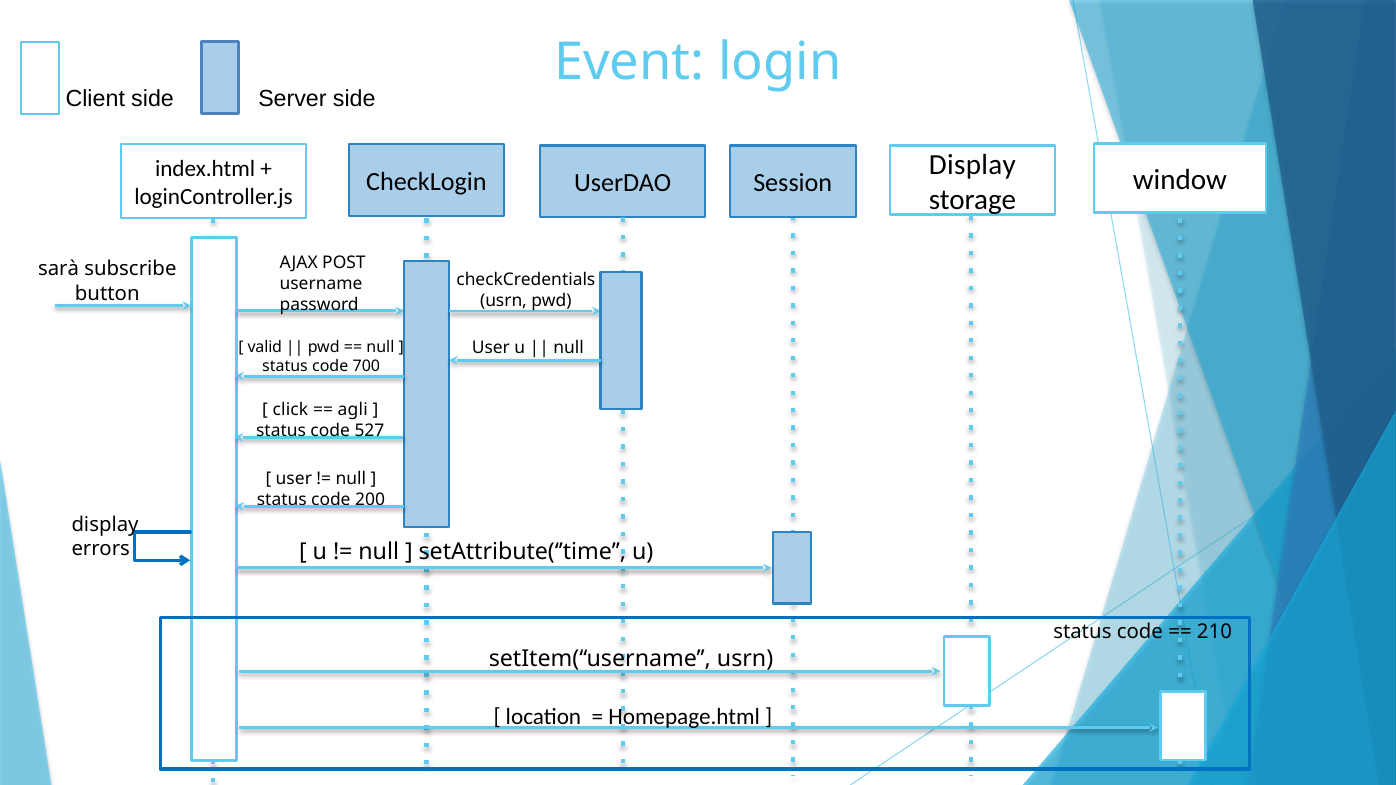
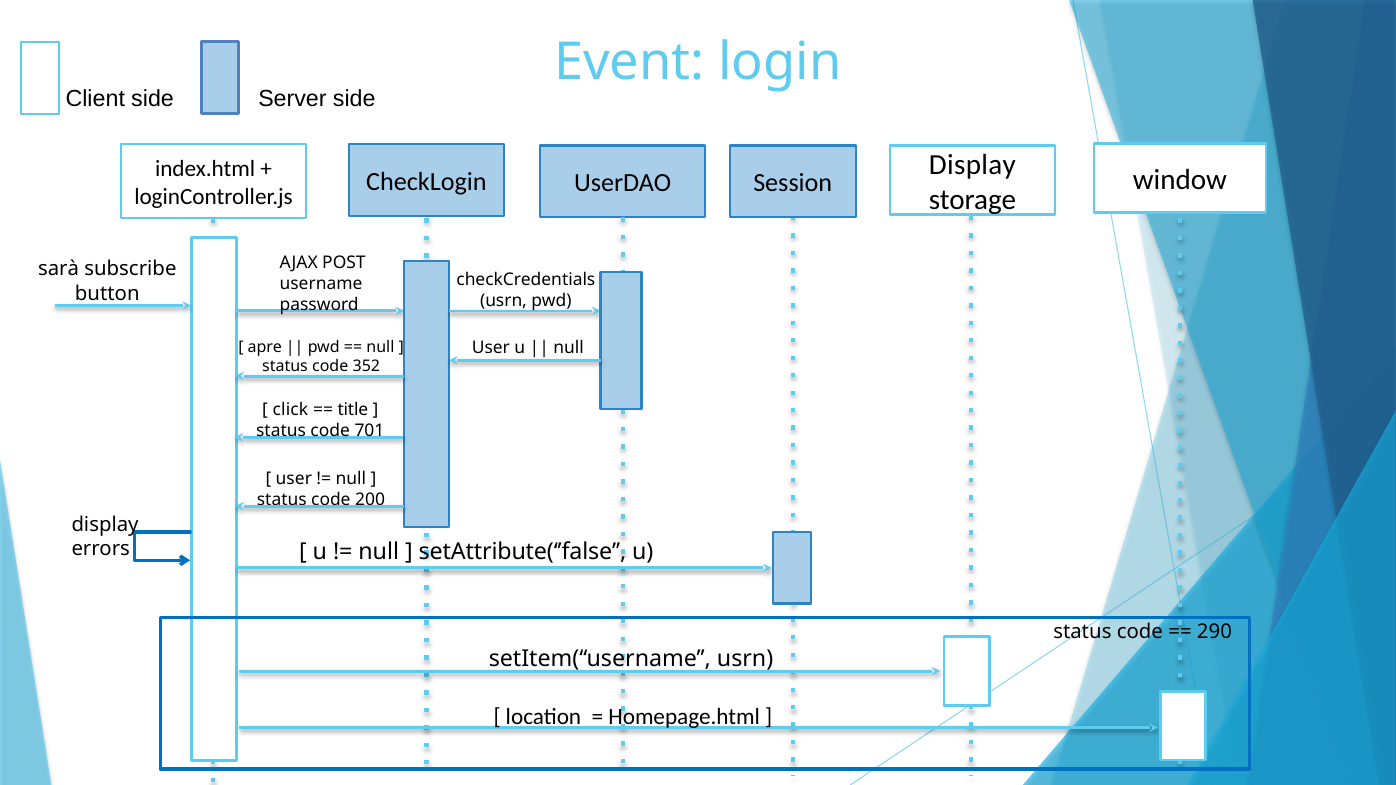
valid: valid -> apre
700: 700 -> 352
agli: agli -> title
527: 527 -> 701
setAttribute(‘’time: setAttribute(‘’time -> setAttribute(‘’false
210: 210 -> 290
